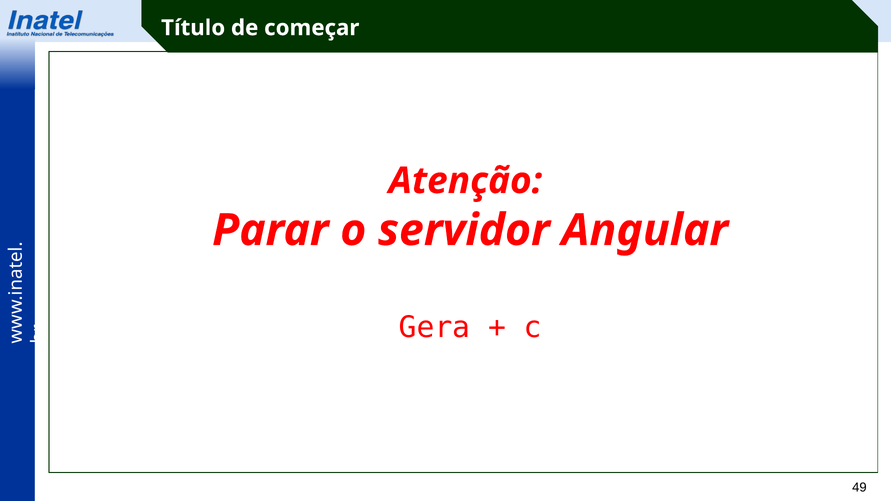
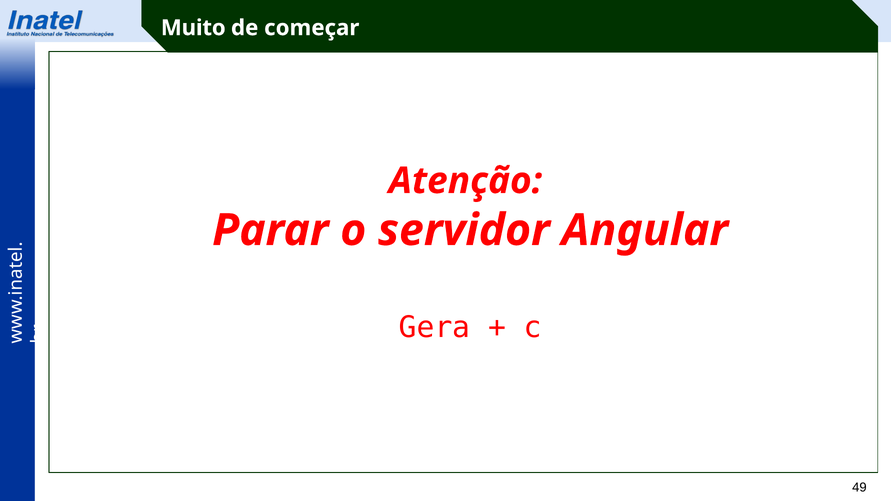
Título: Título -> Muito
